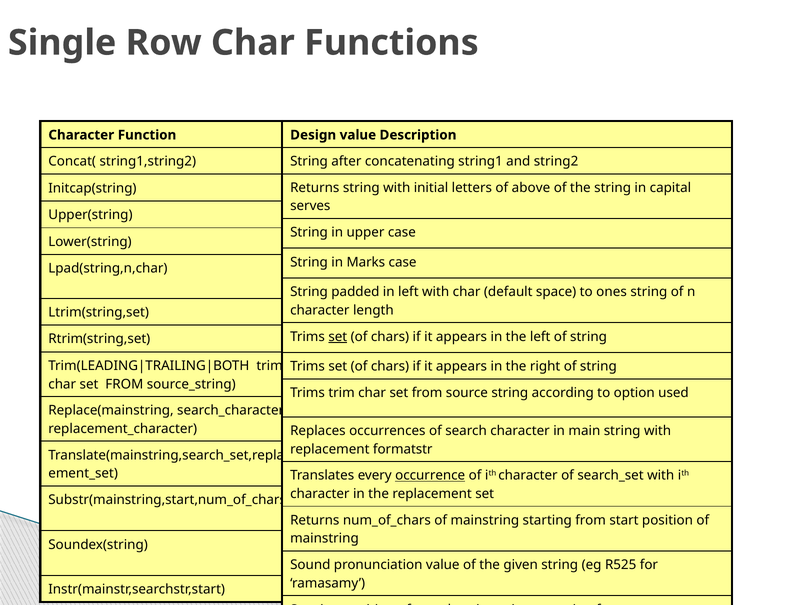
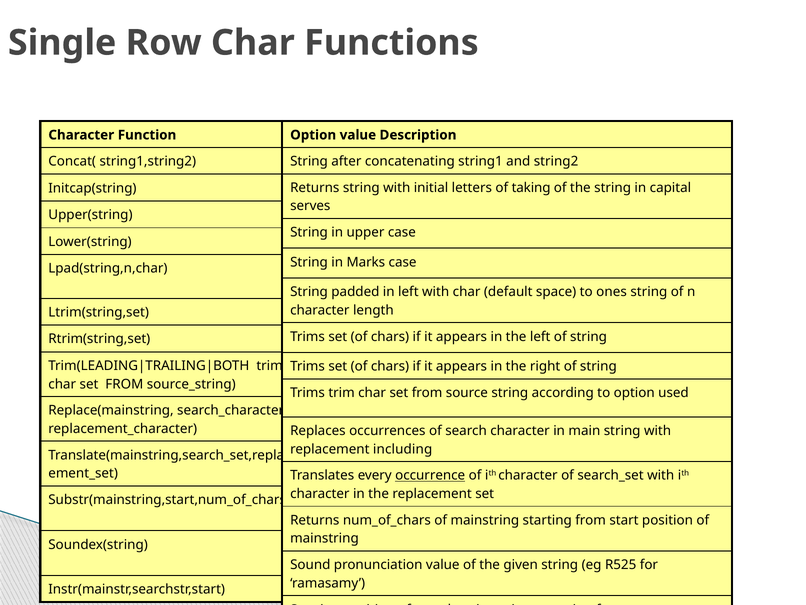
Design at (313, 135): Design -> Option
above: above -> taking
set at (338, 336) underline: present -> none
formatstr: formatstr -> including
